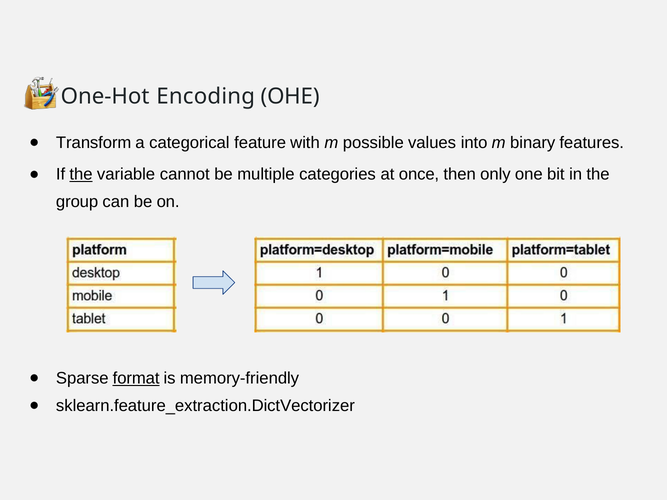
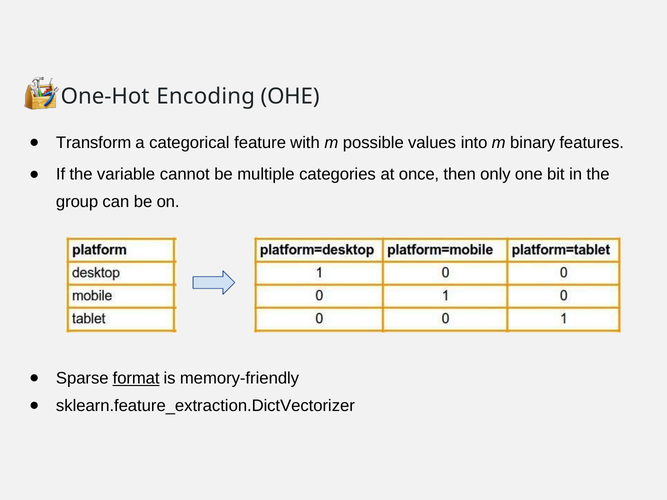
the at (81, 174) underline: present -> none
